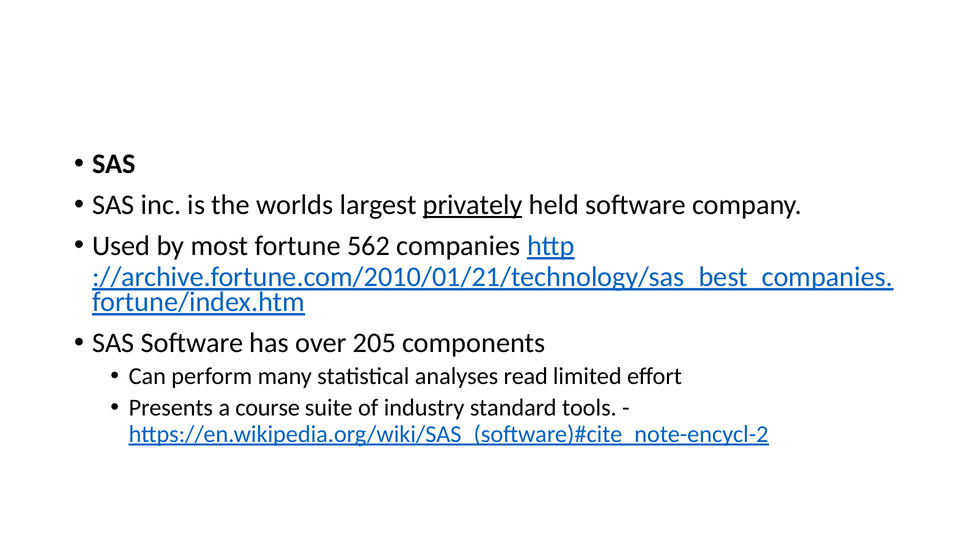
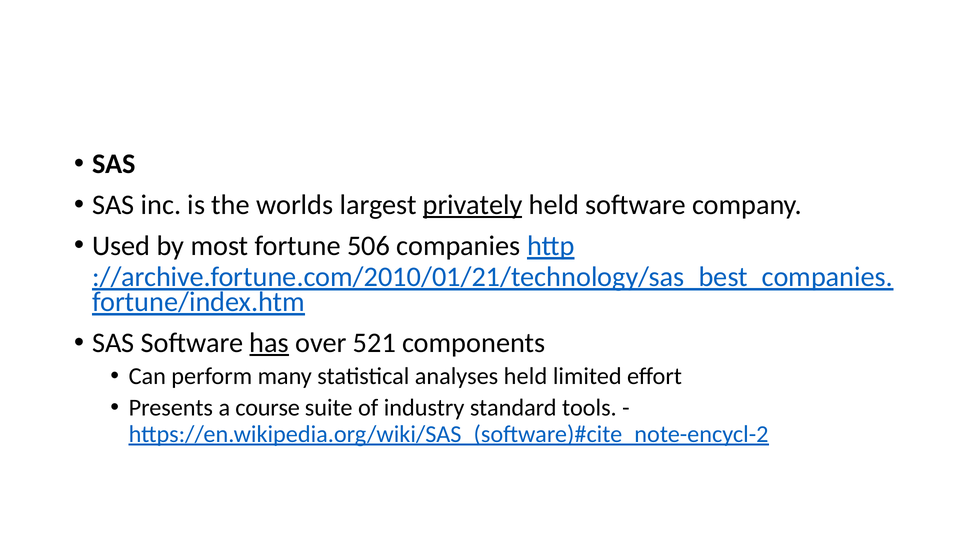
562: 562 -> 506
has underline: none -> present
205: 205 -> 521
analyses read: read -> held
